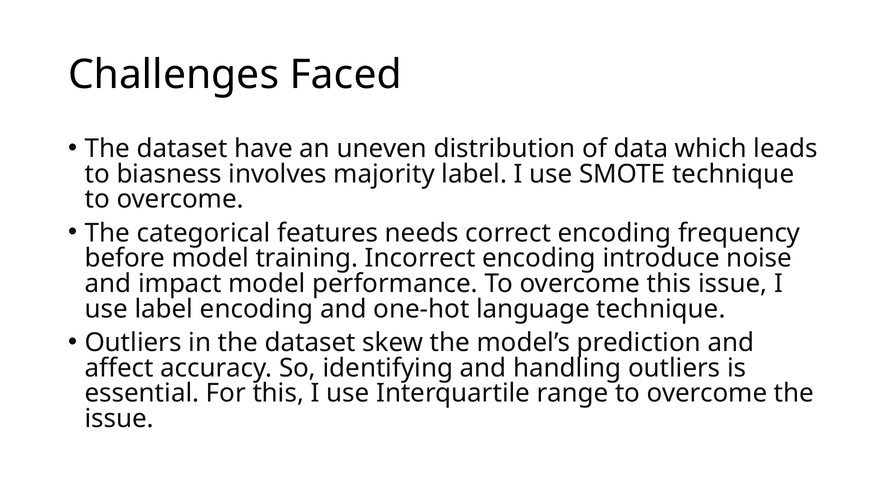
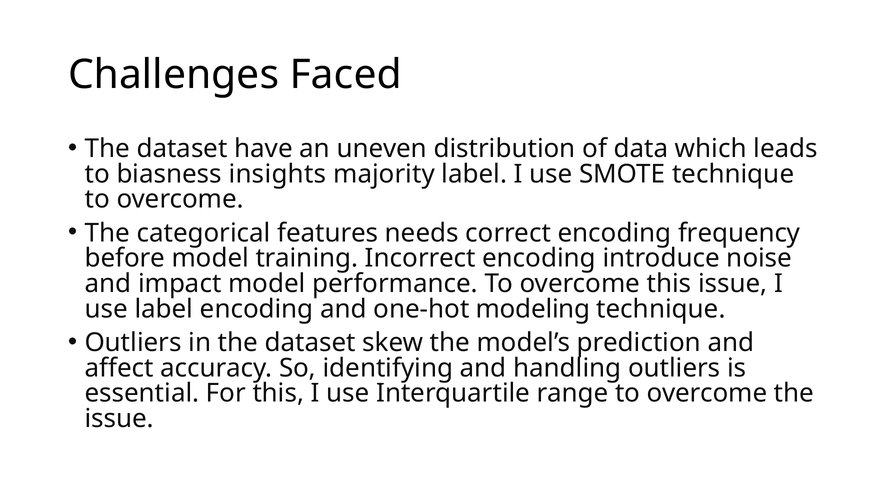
involves: involves -> insights
language: language -> modeling
